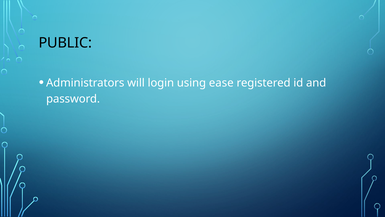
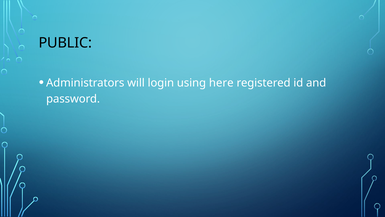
ease: ease -> here
